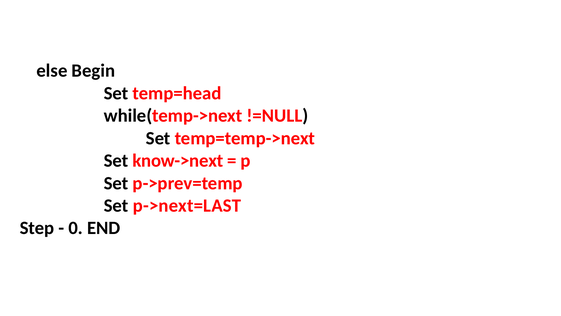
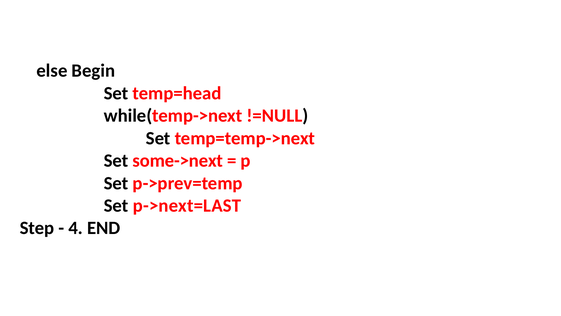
know->next: know->next -> some->next
0: 0 -> 4
